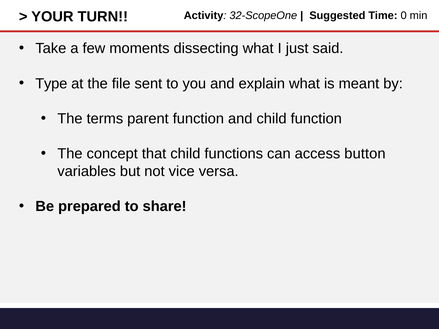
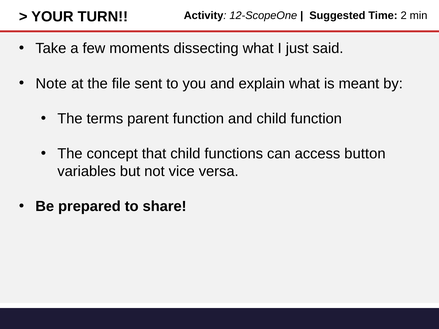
32-ScopeOne: 32-ScopeOne -> 12-ScopeOne
0: 0 -> 2
Type: Type -> Note
